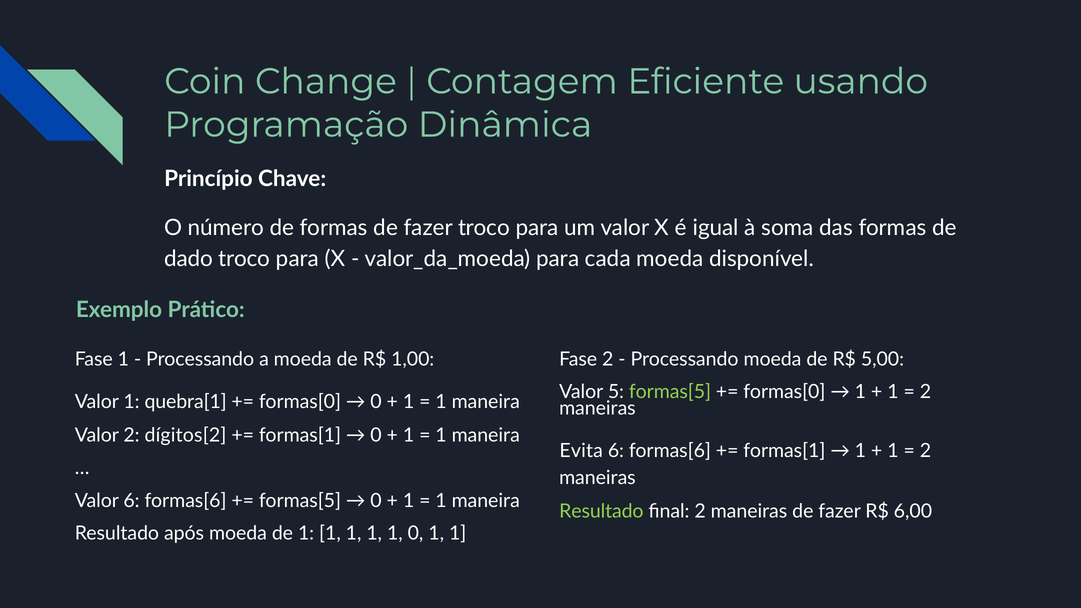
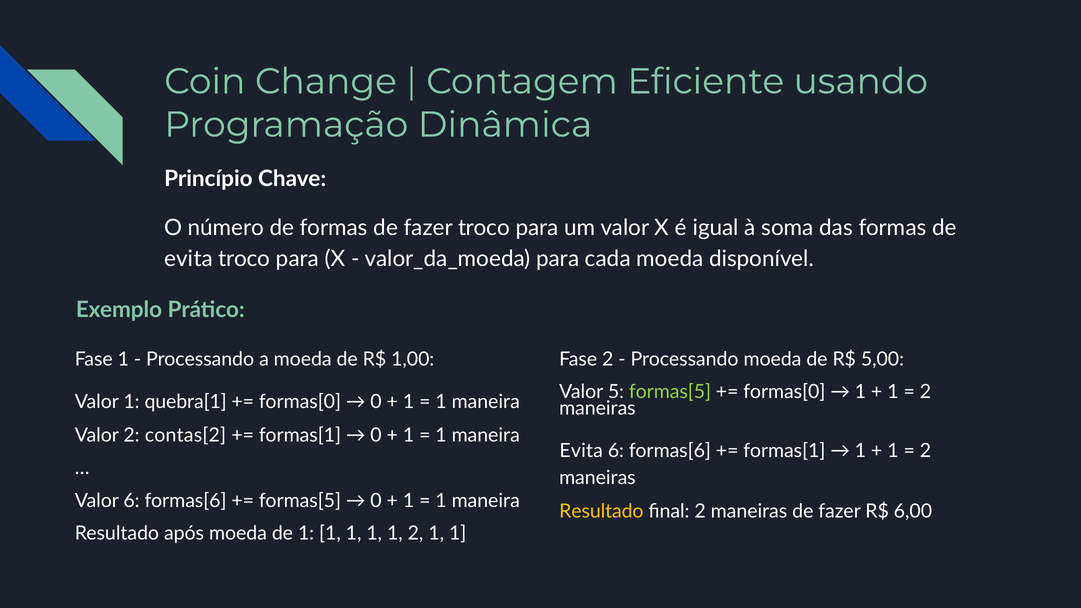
dado at (189, 259): dado -> evita
dígitos[2: dígitos[2 -> contas[2
Resultado at (601, 511) colour: light green -> yellow
1 0: 0 -> 2
